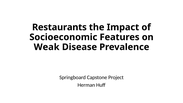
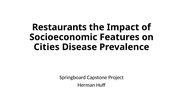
Weak: Weak -> Cities
